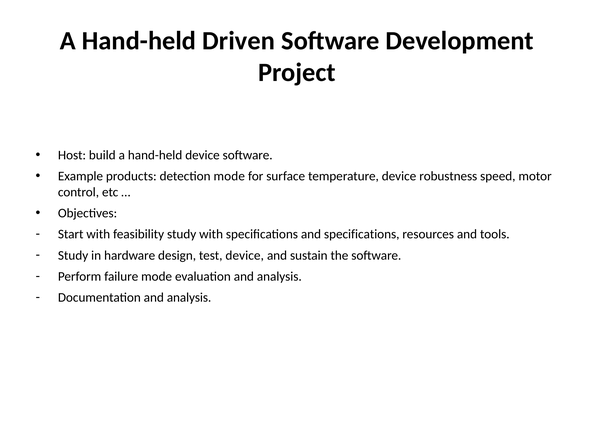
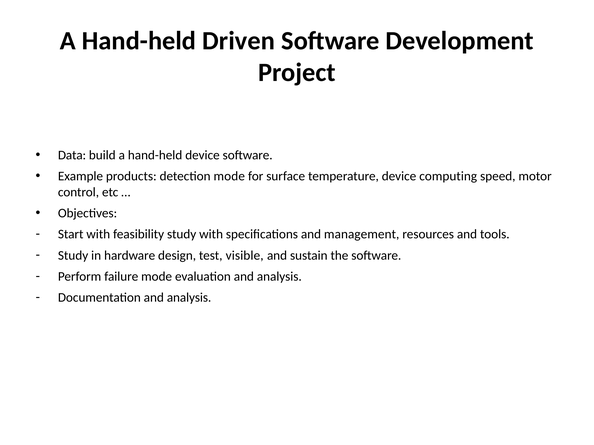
Host: Host -> Data
robustness: robustness -> computing
and specifications: specifications -> management
test device: device -> visible
